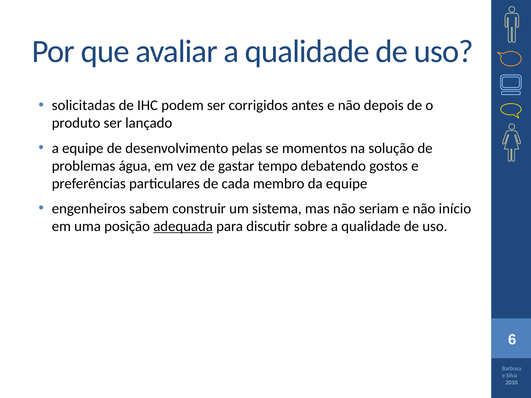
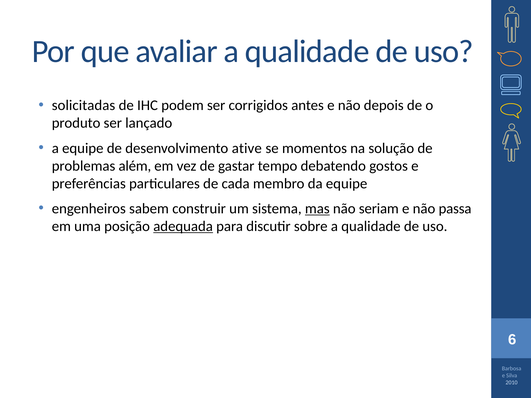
pelas: pelas -> ative
água: água -> além
mas underline: none -> present
início: início -> passa
